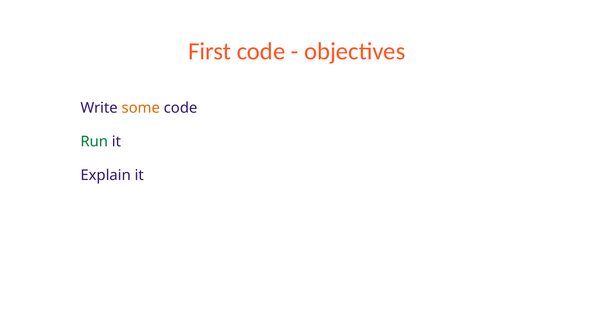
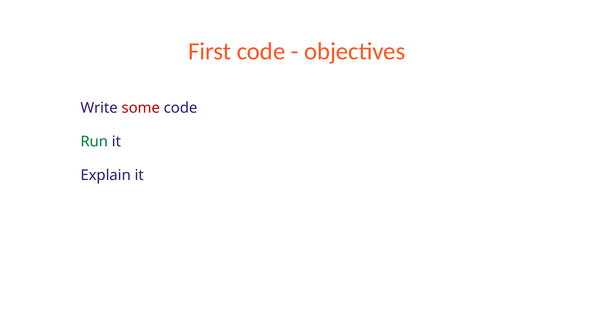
some colour: orange -> red
